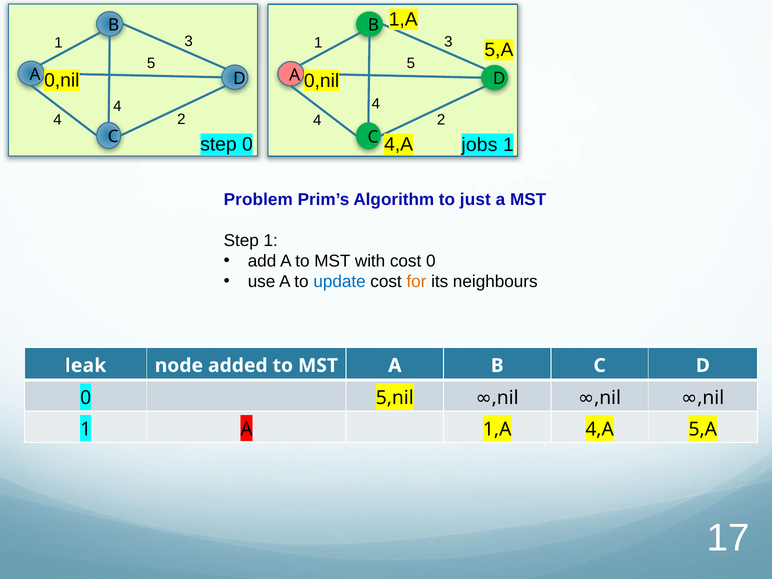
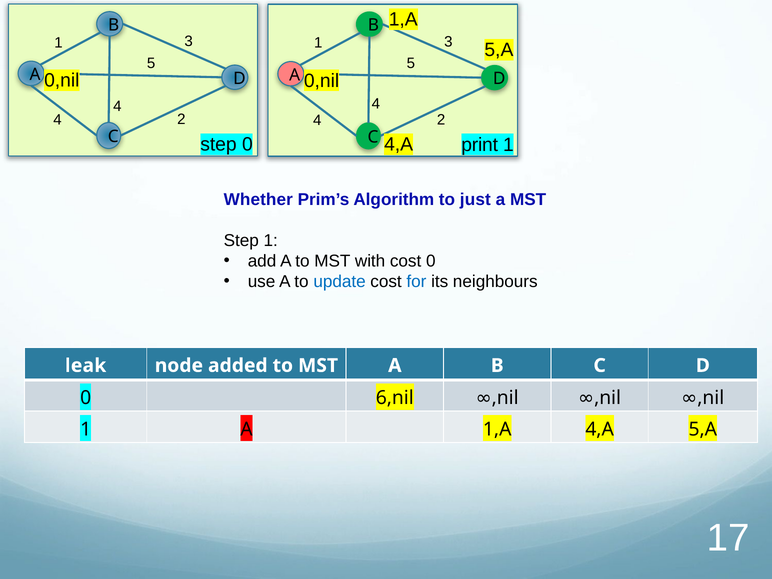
jobs: jobs -> print
Problem: Problem -> Whether
for colour: orange -> blue
5,nil: 5,nil -> 6,nil
